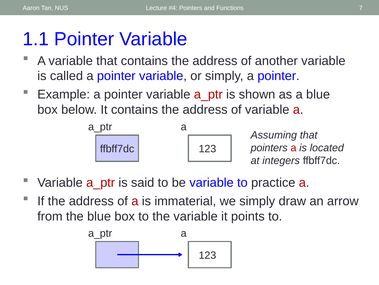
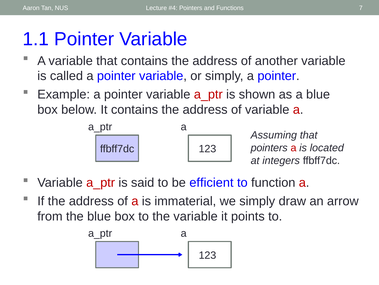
be variable: variable -> efficient
practice: practice -> function
